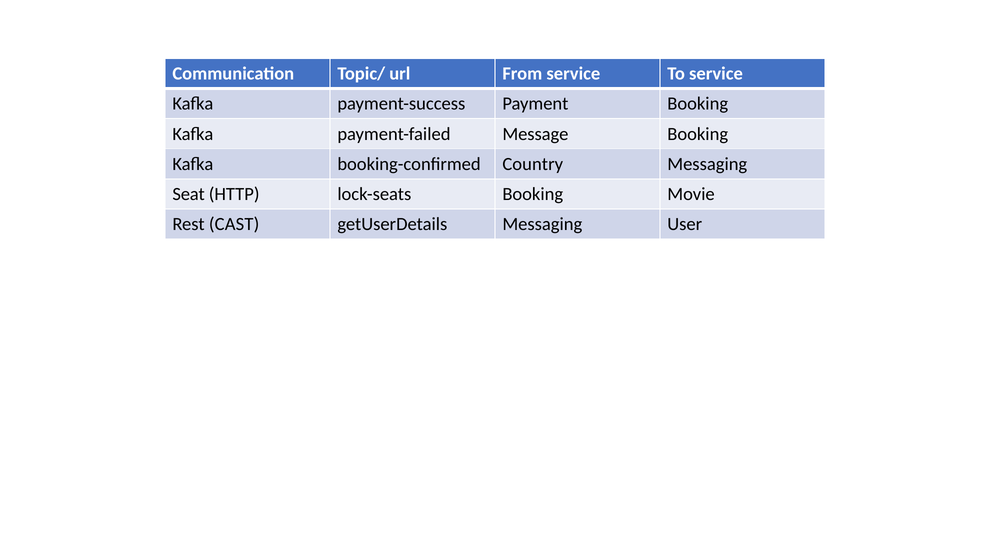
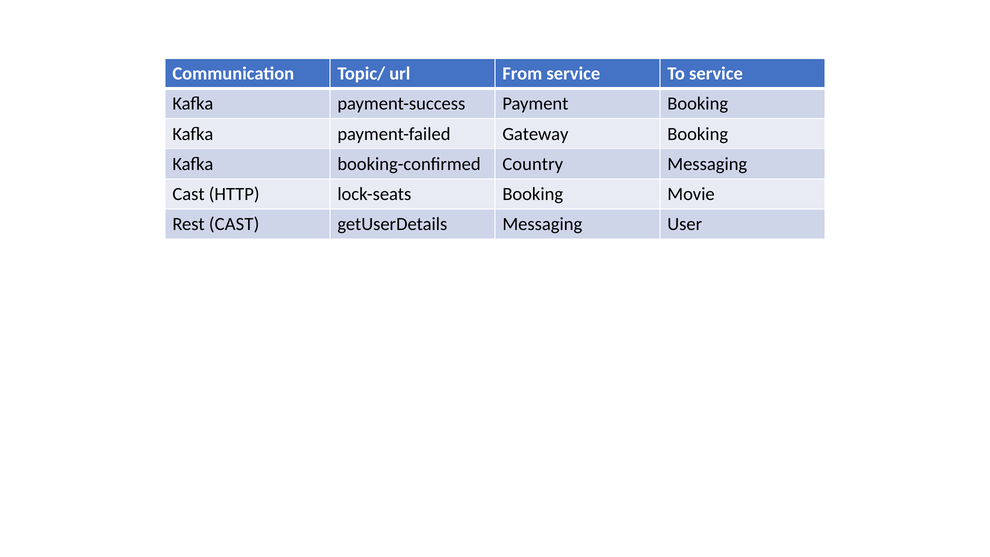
Message: Message -> Gateway
Seat at (189, 194): Seat -> Cast
